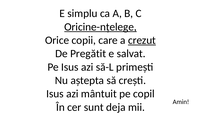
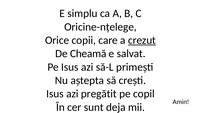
Oricine-nțelege underline: present -> none
Pregătit: Pregătit -> Cheamă
mântuit: mântuit -> pregătit
